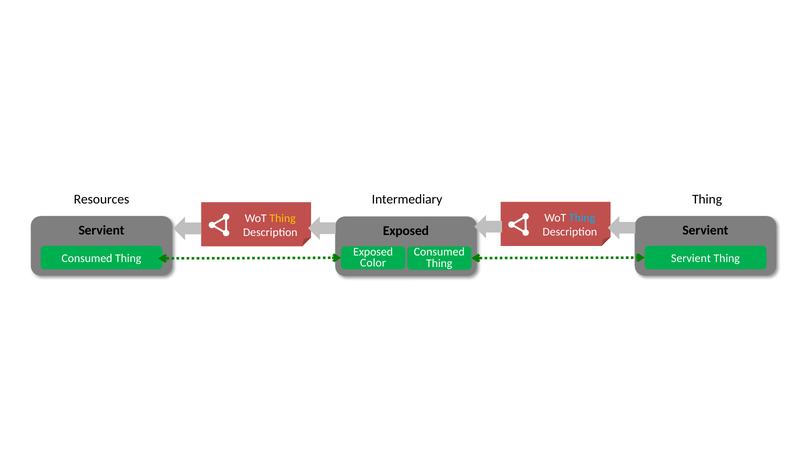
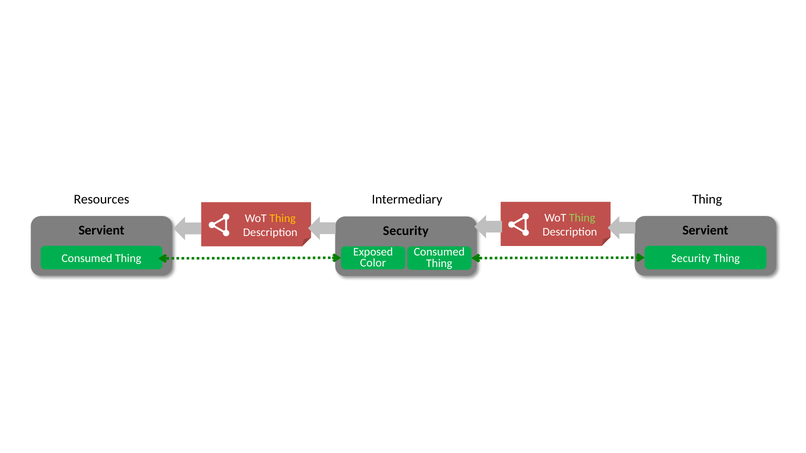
Thing at (582, 218) colour: light blue -> light green
Exposed at (406, 231): Exposed -> Security
Servient at (691, 259): Servient -> Security
